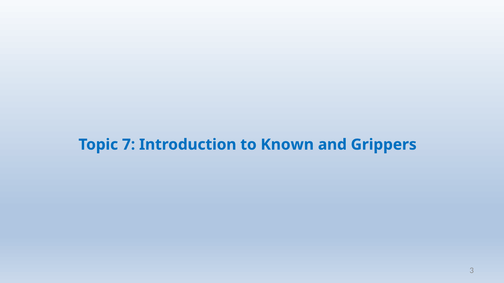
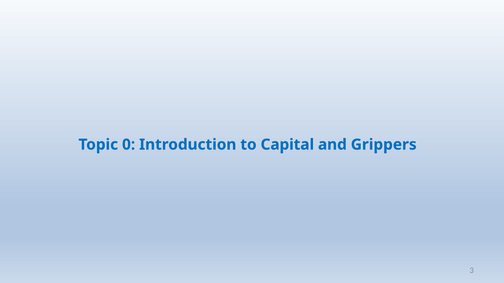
7: 7 -> 0
Known: Known -> Capital
